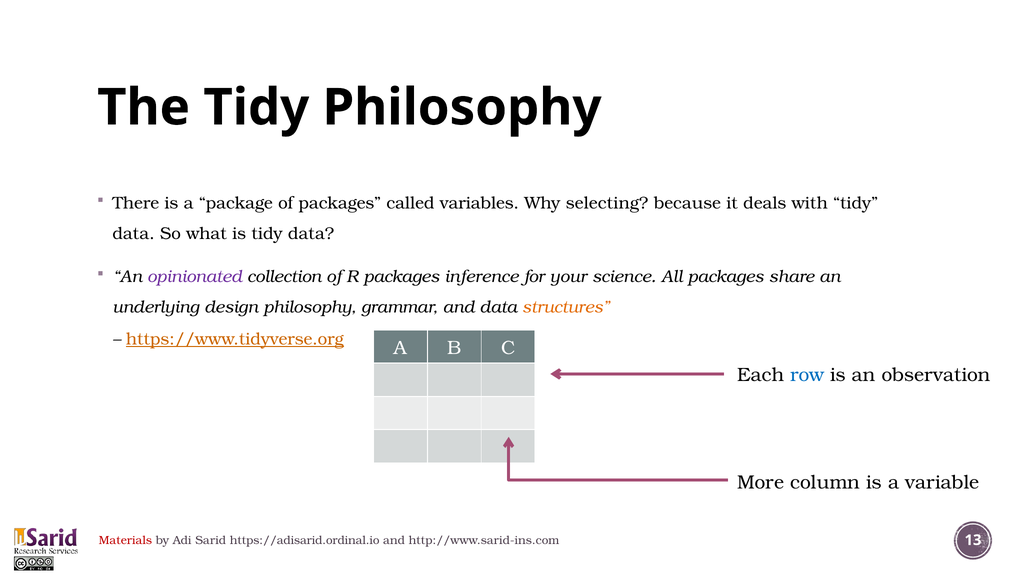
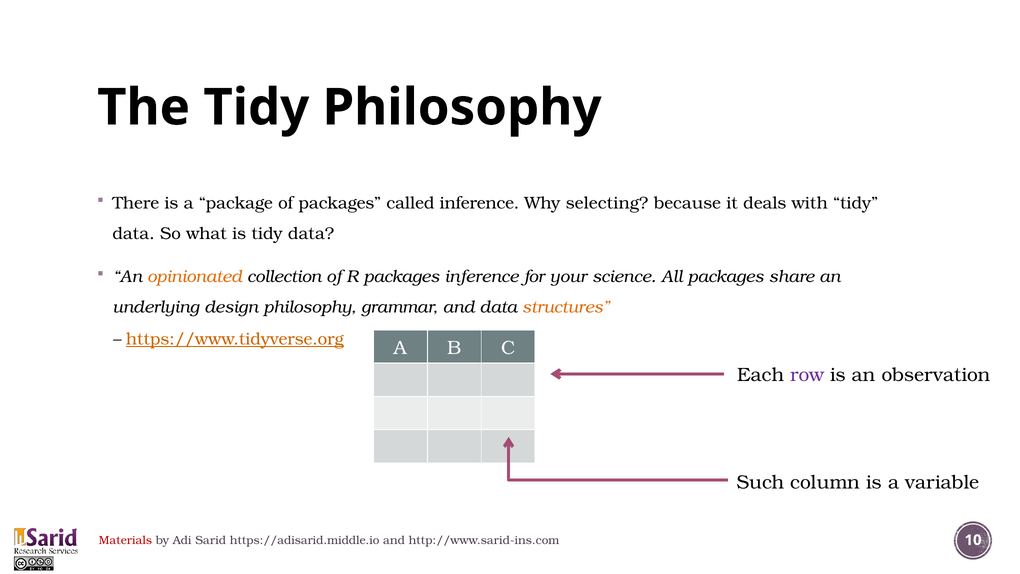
called variables: variables -> inference
opinionated colour: purple -> orange
row colour: blue -> purple
More: More -> Such
https://adisarid.ordinal.io: https://adisarid.ordinal.io -> https://adisarid.middle.io
13: 13 -> 10
